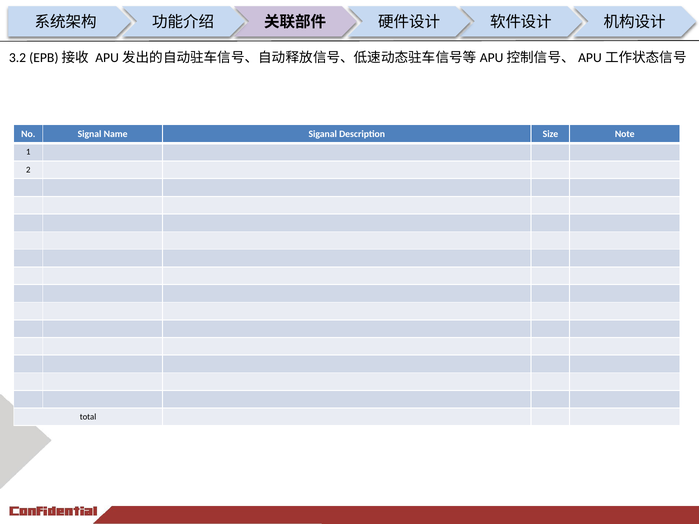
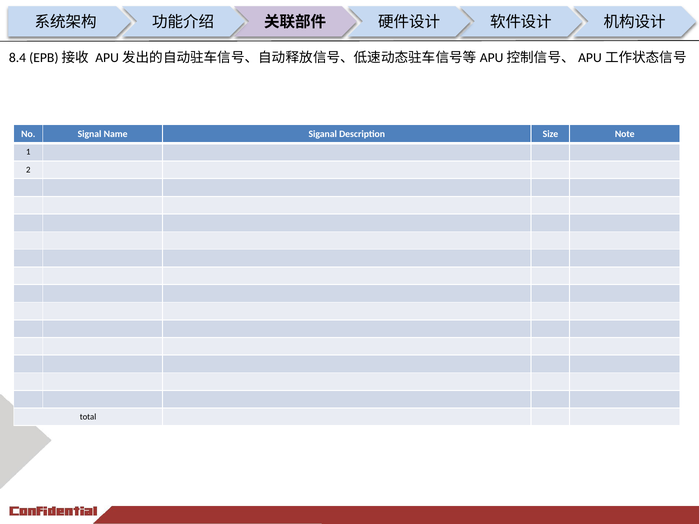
3.2: 3.2 -> 8.4
